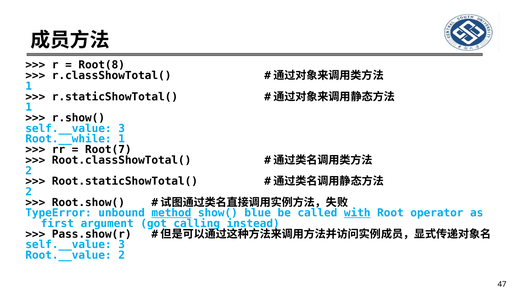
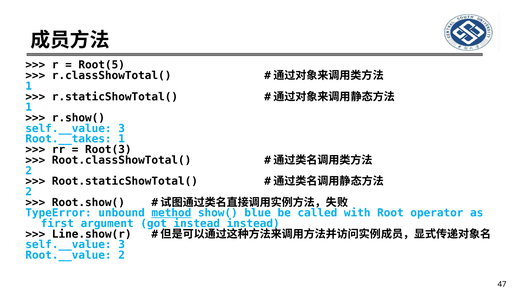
Root(8: Root(8 -> Root(5
Root.__while: Root.__while -> Root.__takes
Root(7: Root(7 -> Root(3
with underline: present -> none
got calling: calling -> instead
Pass.show(r: Pass.show(r -> Line.show(r
